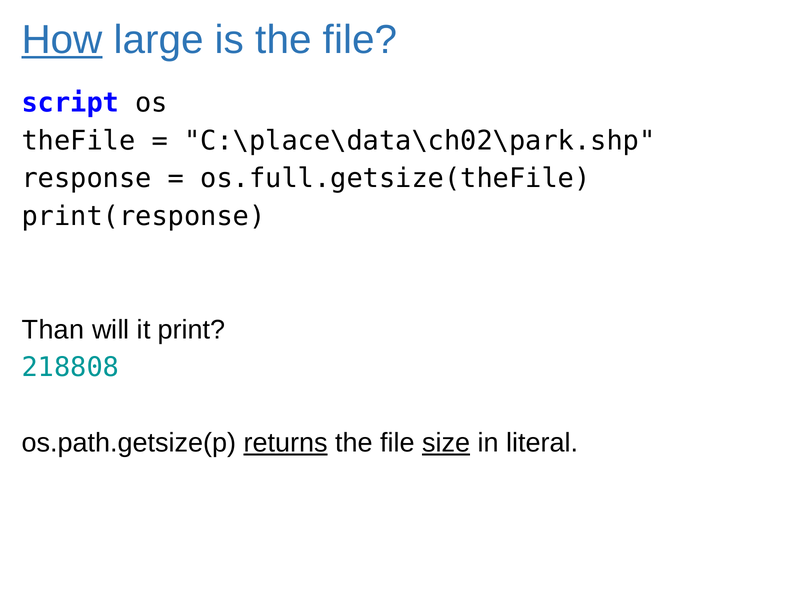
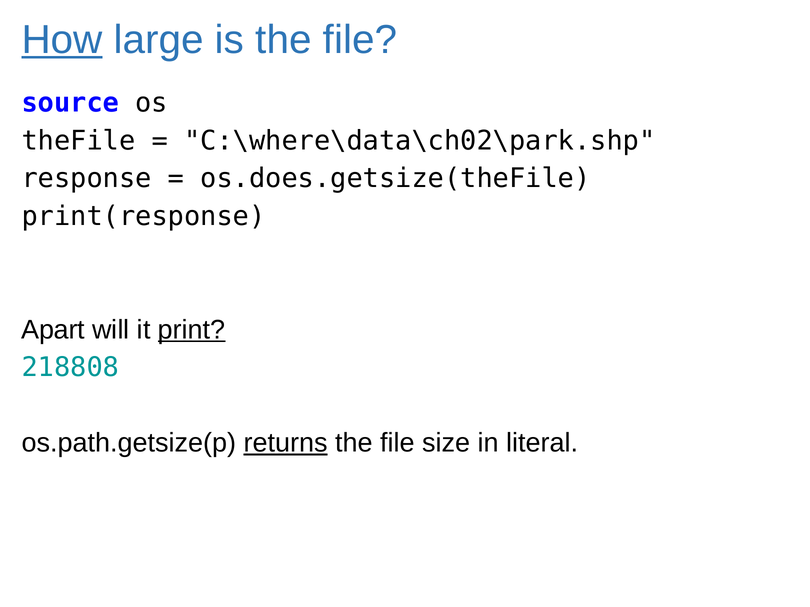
script: script -> source
C:\place\data\ch02\park.shp: C:\place\data\ch02\park.shp -> C:\where\data\ch02\park.shp
os.full.getsize(theFile: os.full.getsize(theFile -> os.does.getsize(theFile
Than: Than -> Apart
print underline: none -> present
size underline: present -> none
